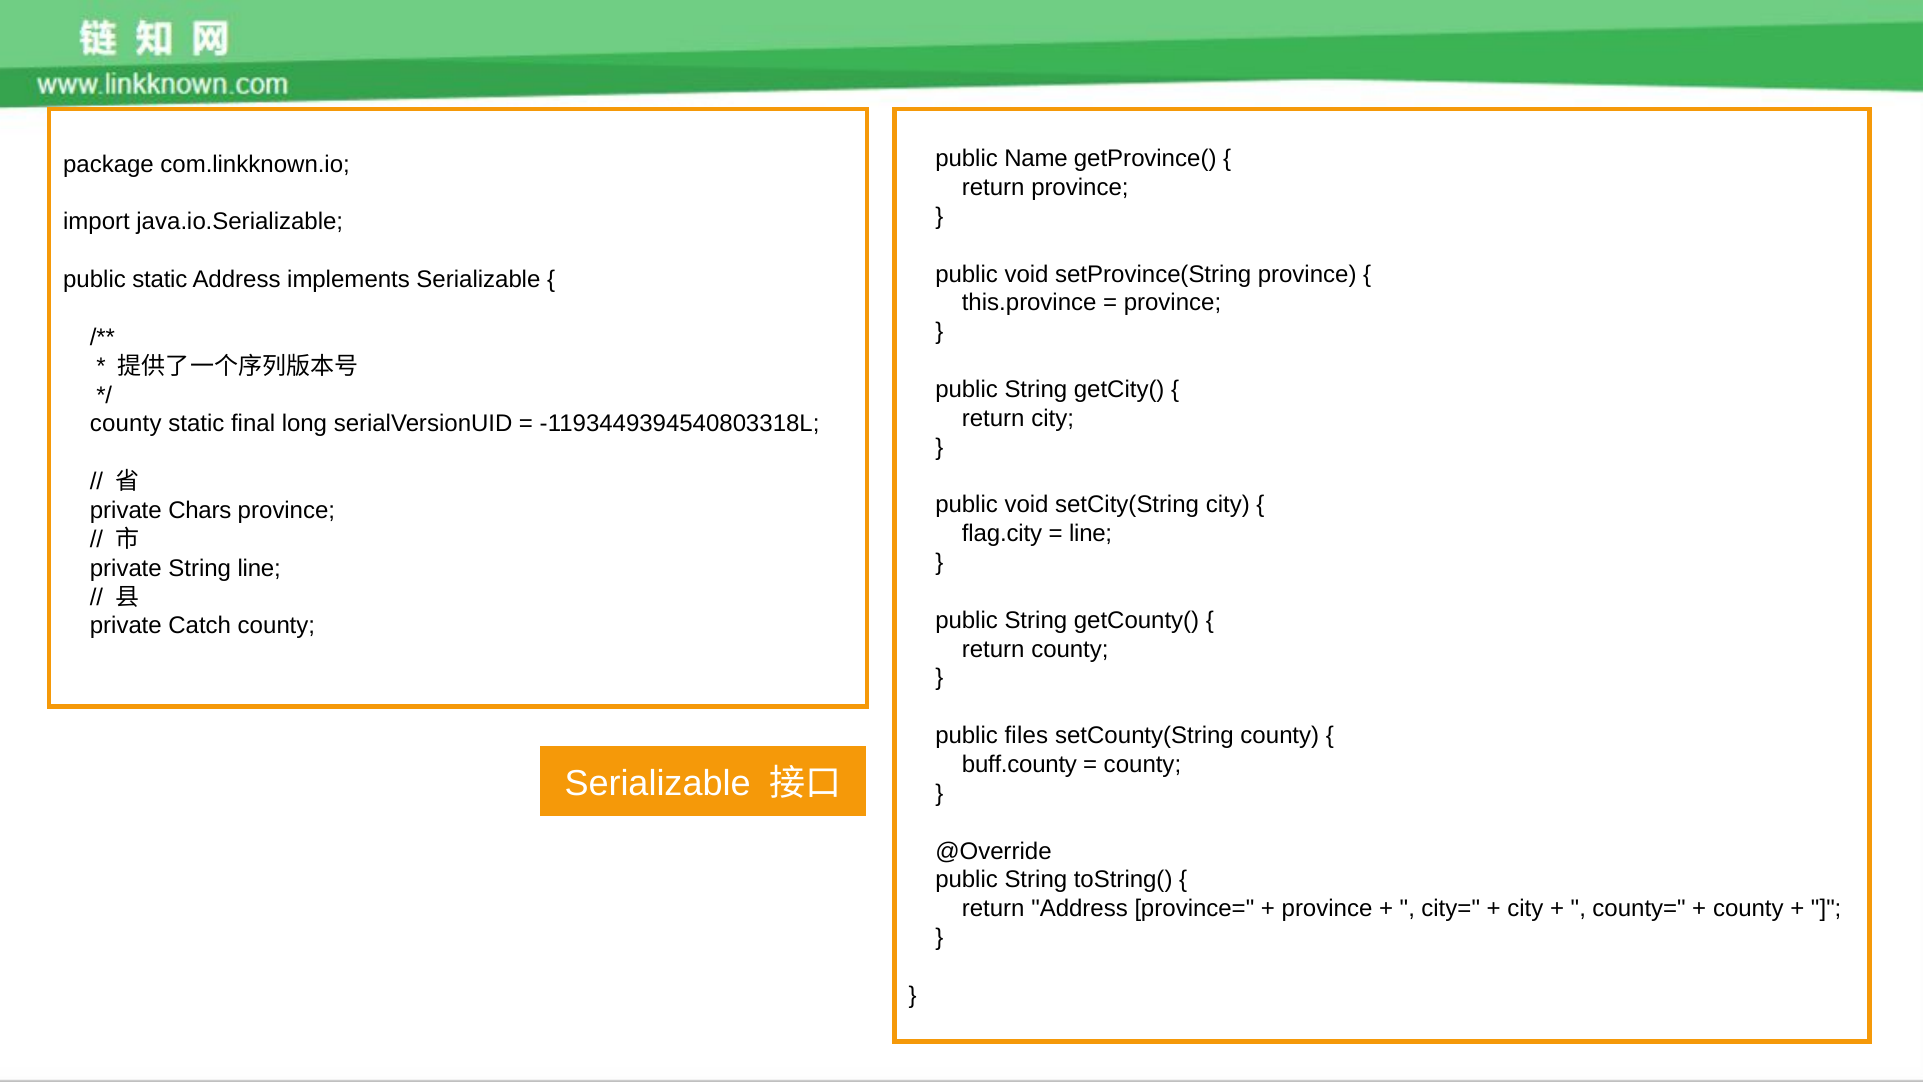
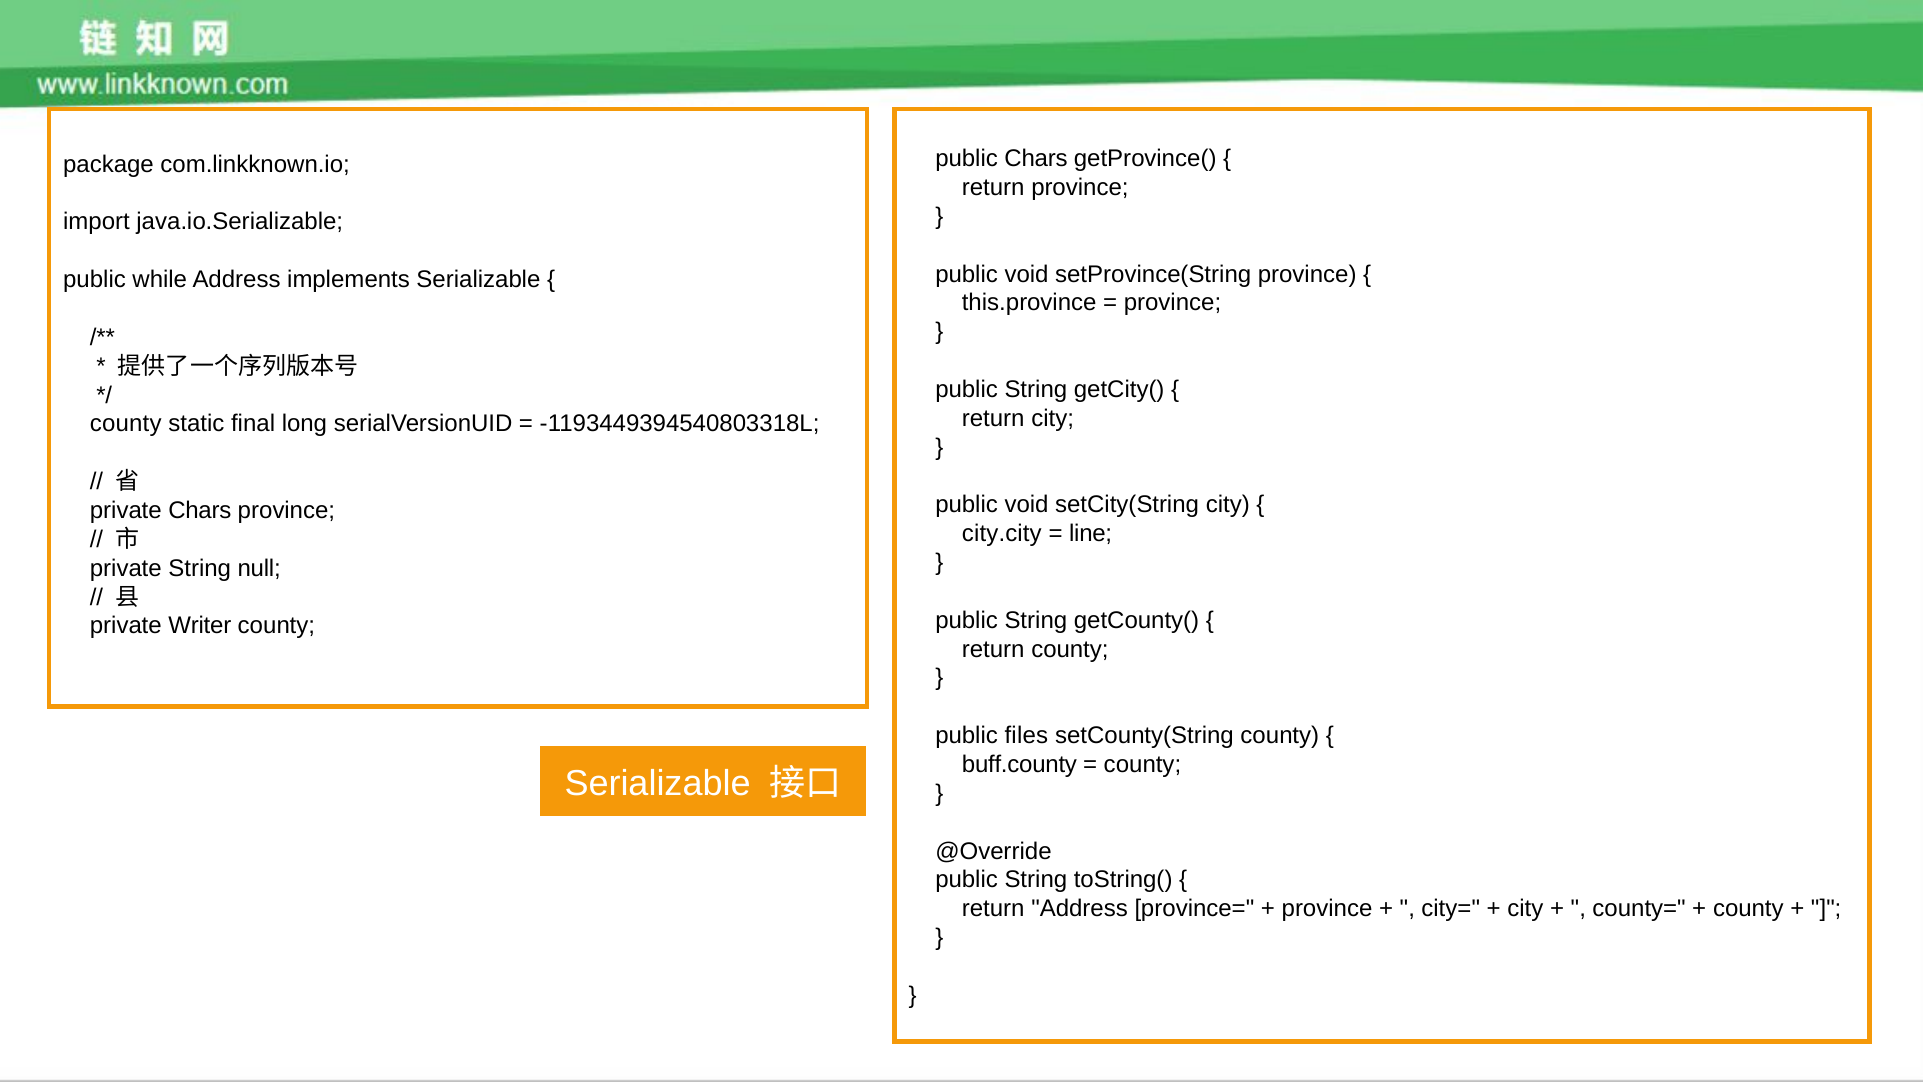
public Name: Name -> Chars
public static: static -> while
flag.city: flag.city -> city.city
String line: line -> null
Catch: Catch -> Writer
